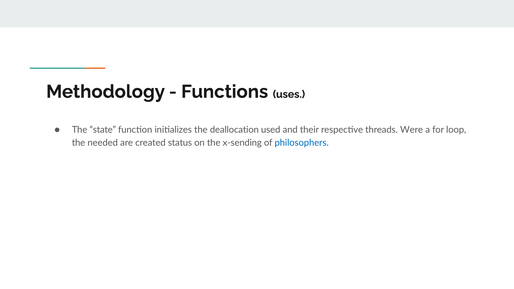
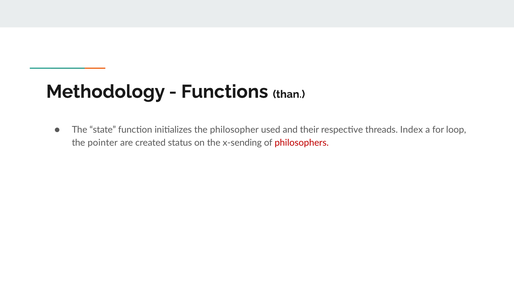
uses: uses -> than
deallocation: deallocation -> philosopher
Were: Were -> Index
needed: needed -> pointer
philosophers colour: blue -> red
